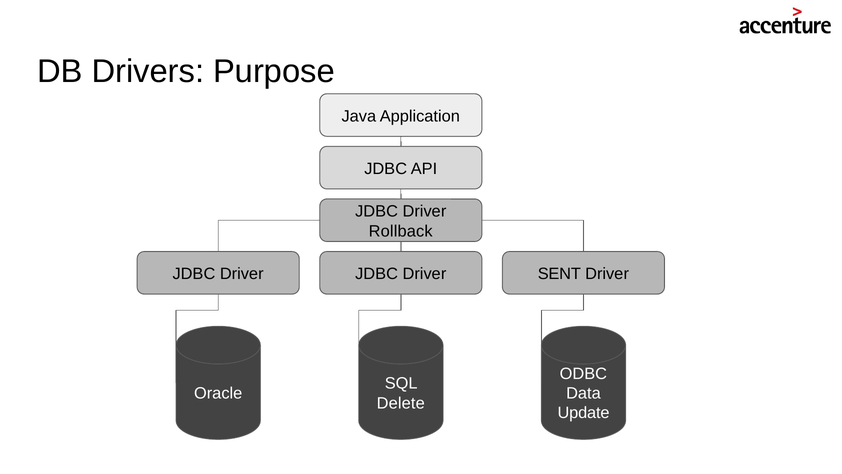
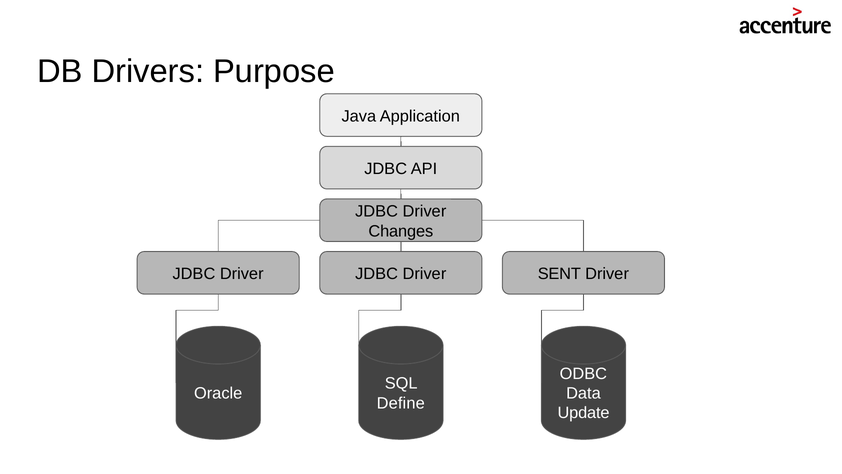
Rollback: Rollback -> Changes
Delete: Delete -> Define
